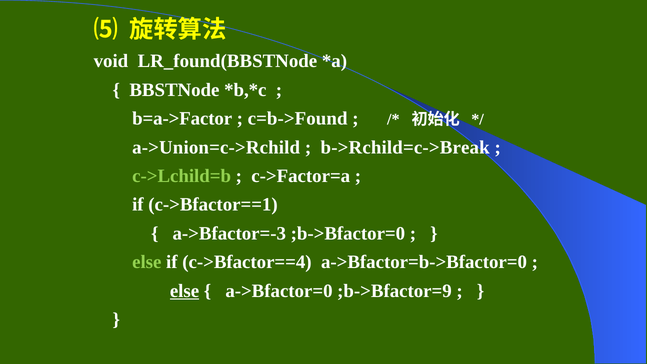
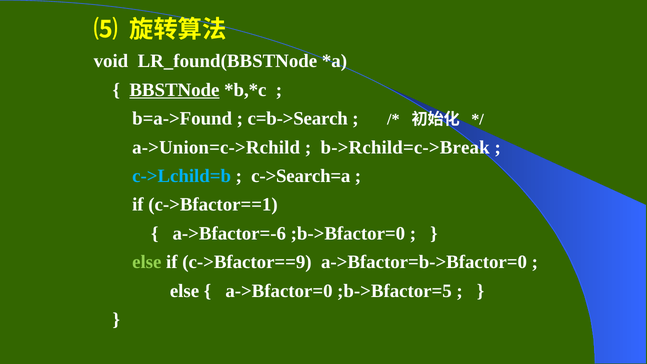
BBSTNode underline: none -> present
b=a->Factor: b=a->Factor -> b=a->Found
c=b->Found: c=b->Found -> c=b->Search
c->Lchild=b colour: light green -> light blue
c->Factor=a: c->Factor=a -> c->Search=a
a->Bfactor=-3: a->Bfactor=-3 -> a->Bfactor=-6
c->Bfactor==4: c->Bfactor==4 -> c->Bfactor==9
else at (185, 291) underline: present -> none
;b->Bfactor=9: ;b->Bfactor=9 -> ;b->Bfactor=5
